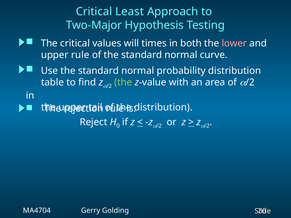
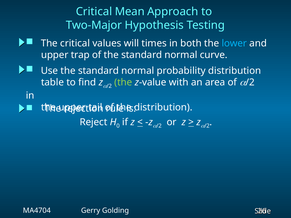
Least: Least -> Mean
lower colour: pink -> light blue
upper rule: rule -> trap
